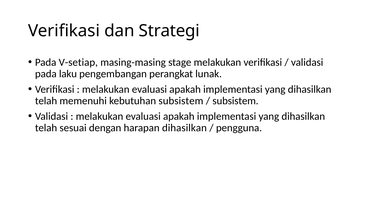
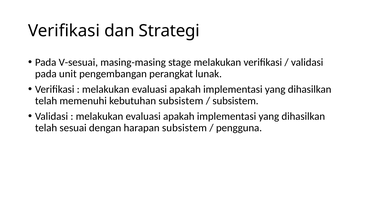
V-setiap: V-setiap -> V-sesuai
laku: laku -> unit
harapan dihasilkan: dihasilkan -> subsistem
